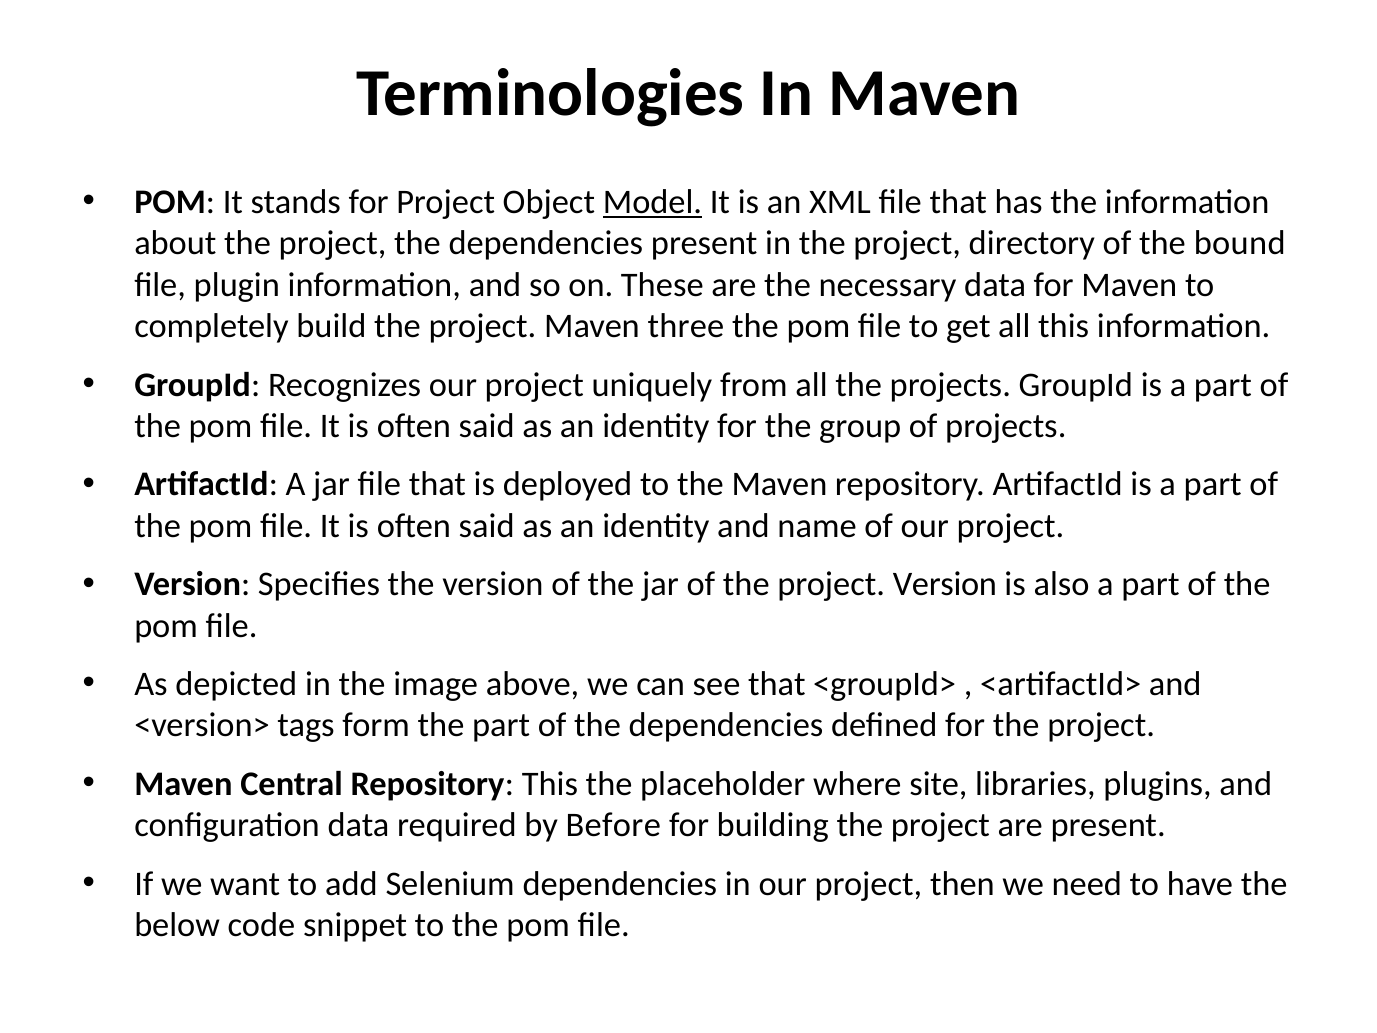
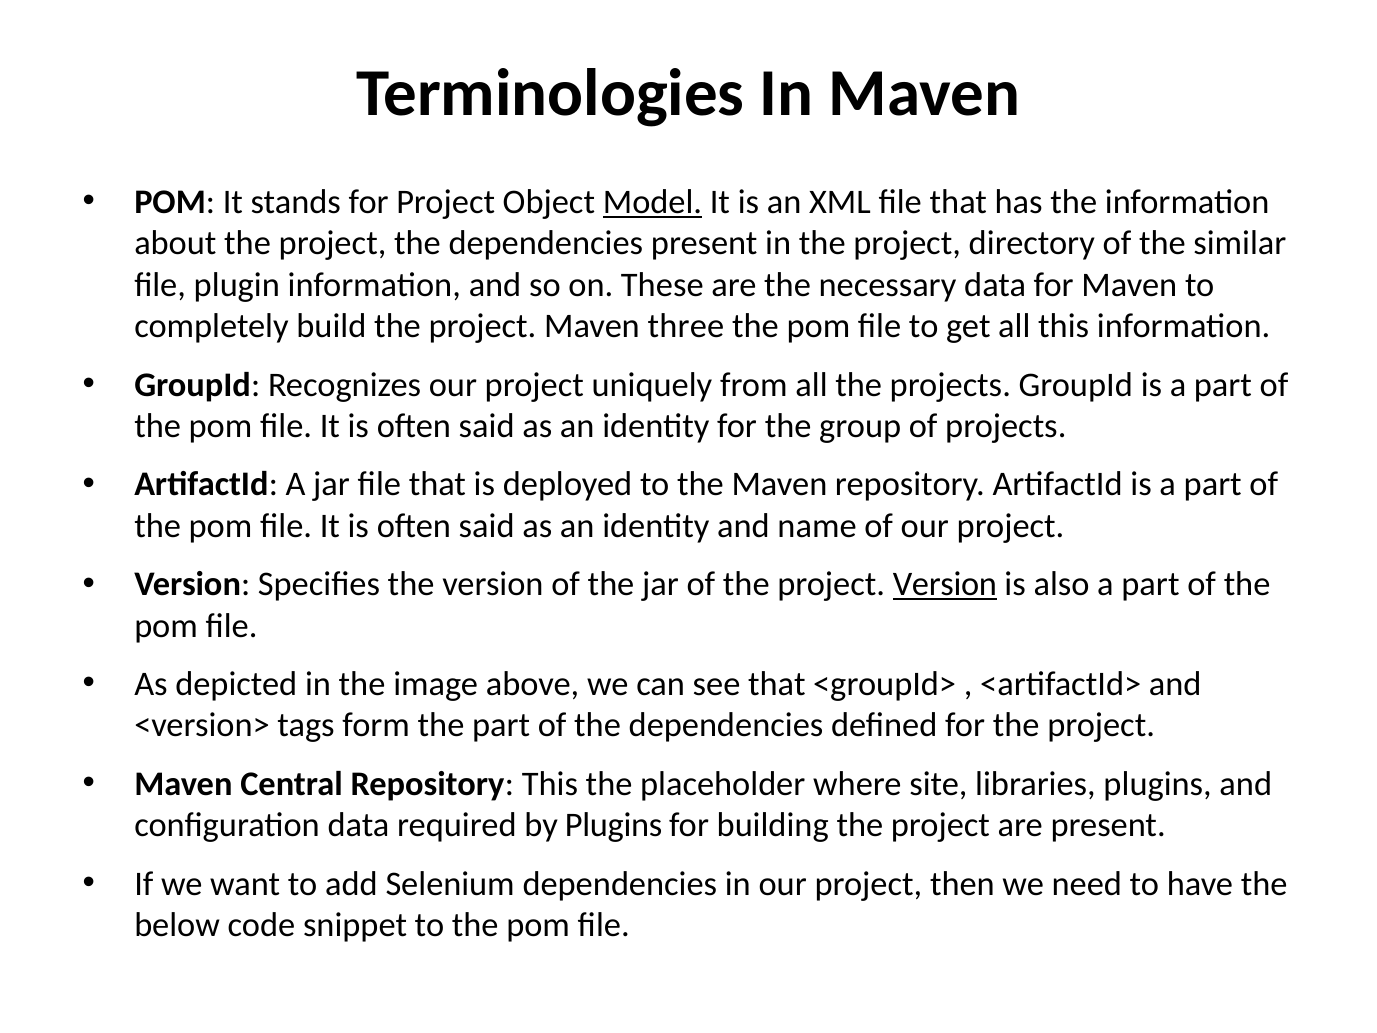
bound: bound -> similar
Version at (945, 584) underline: none -> present
by Before: Before -> Plugins
